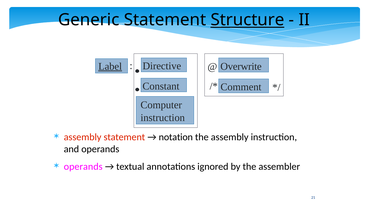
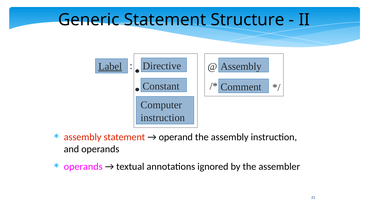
Structure underline: present -> none
Overwrite at (241, 67): Overwrite -> Assembly
notation: notation -> operand
